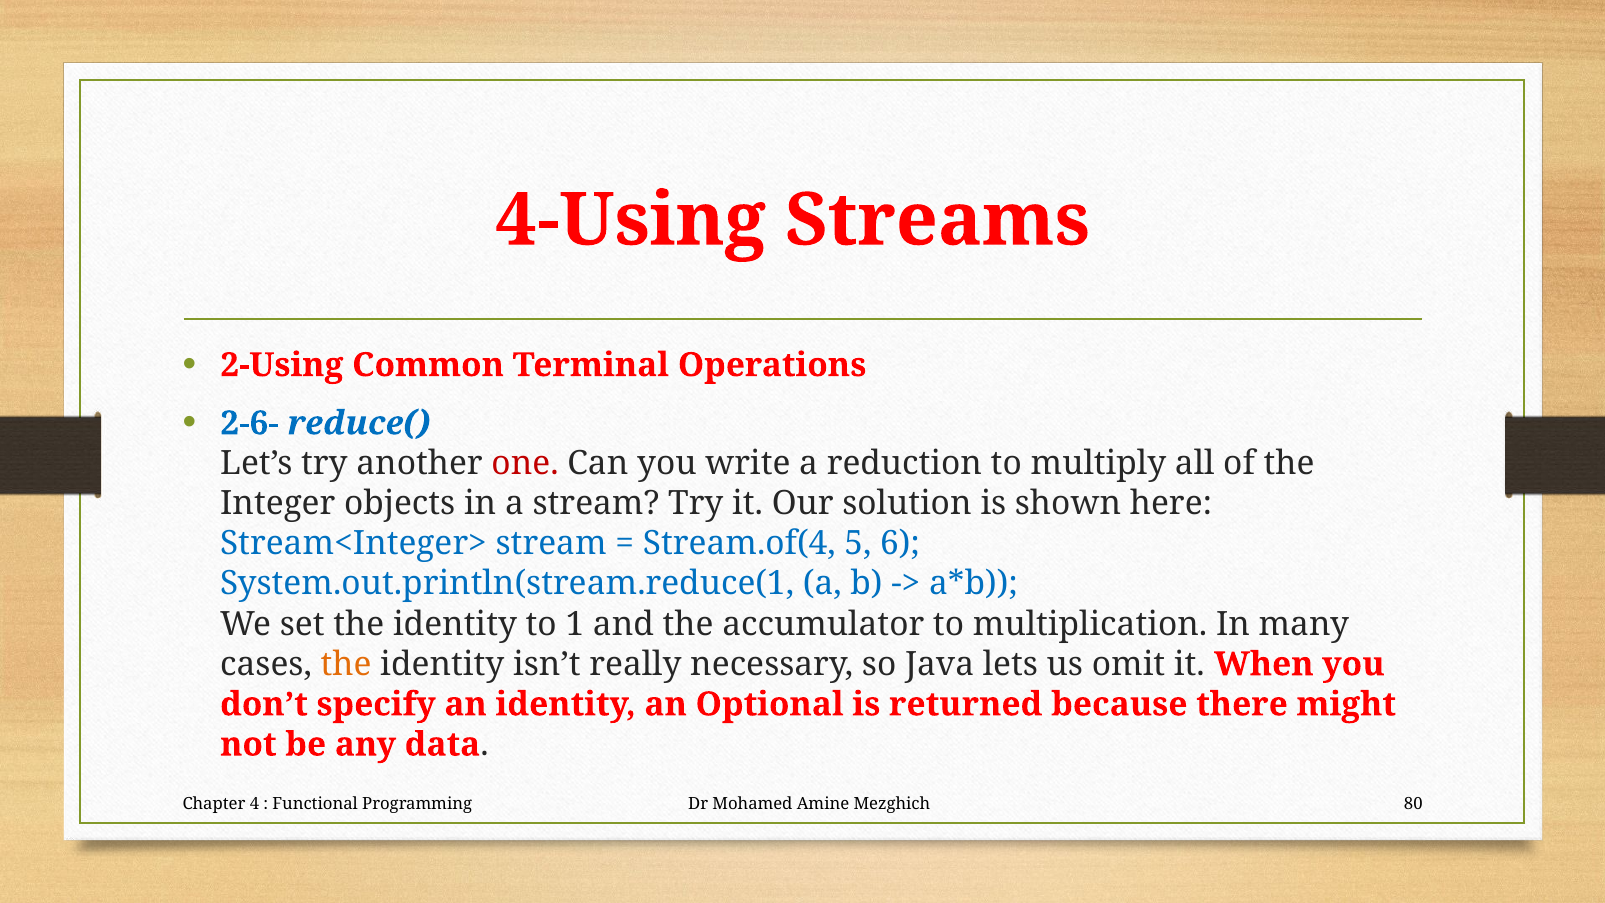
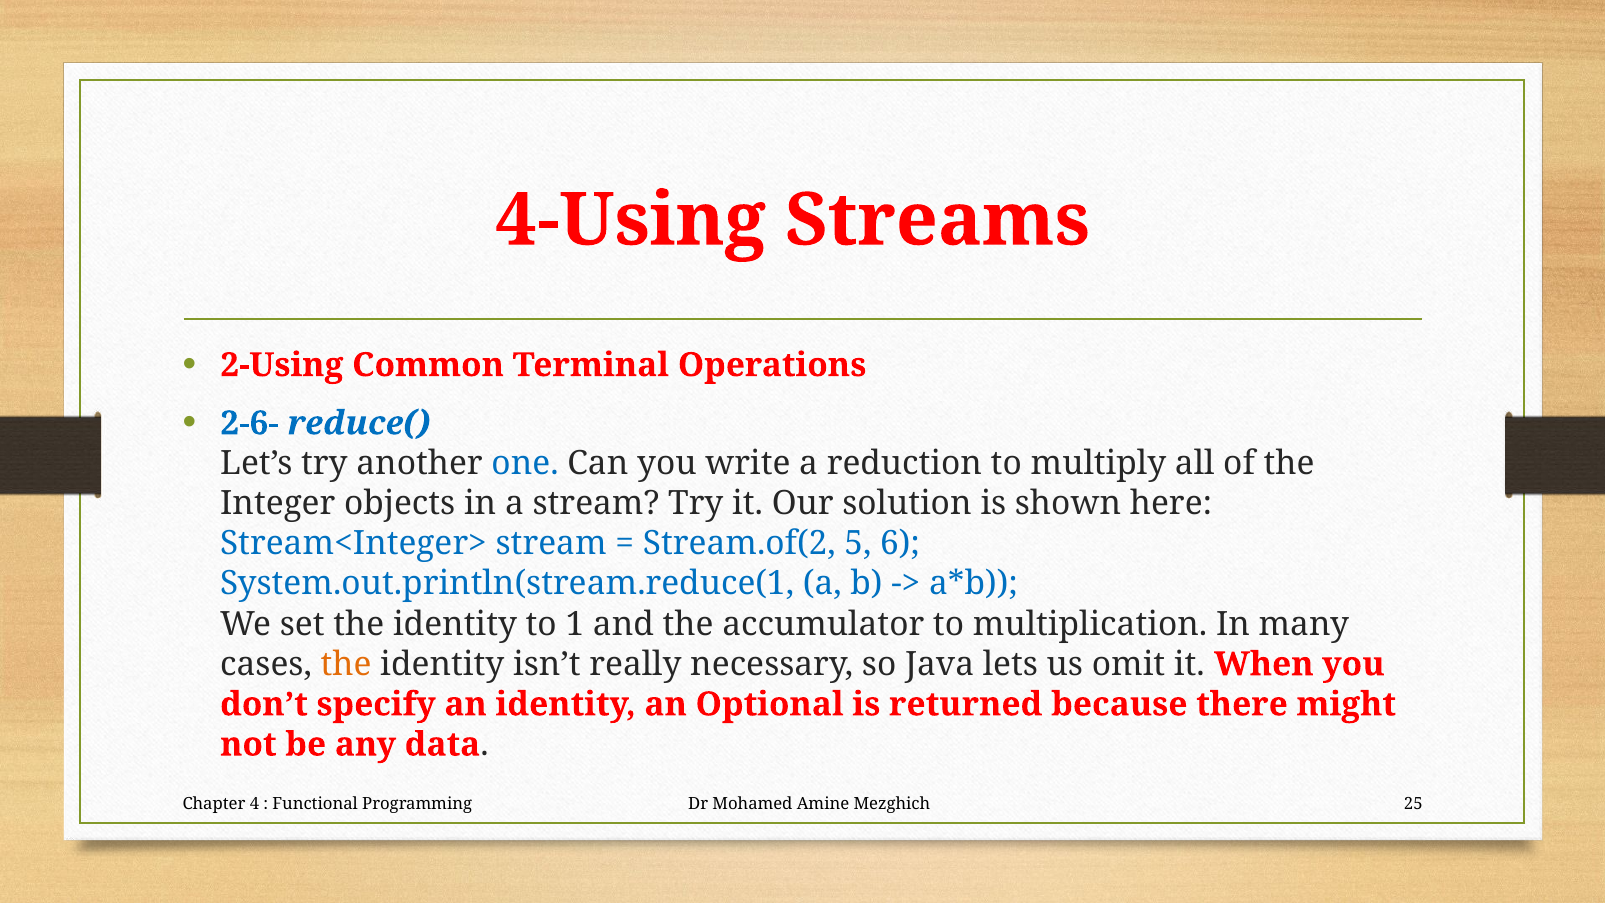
one colour: red -> blue
Stream.of(4: Stream.of(4 -> Stream.of(2
80: 80 -> 25
